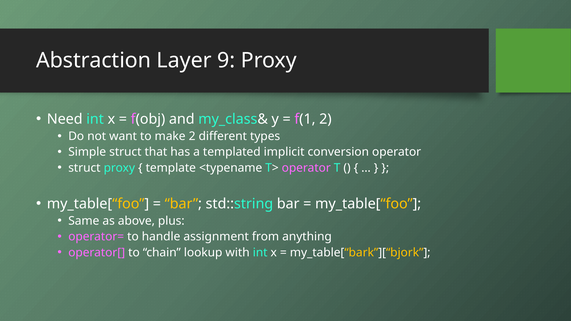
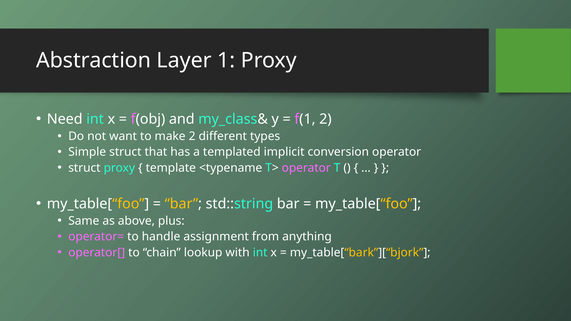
9: 9 -> 1
